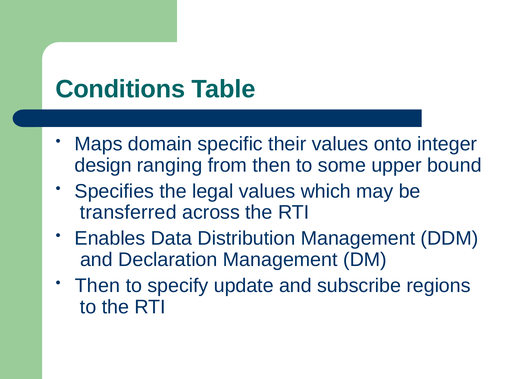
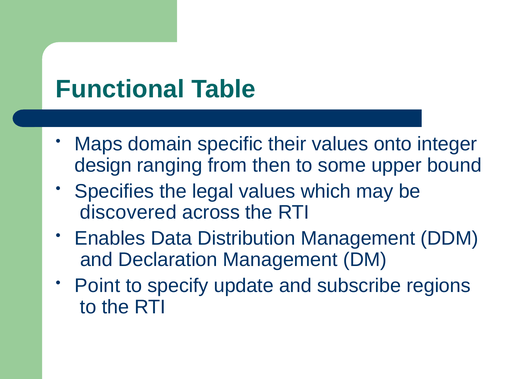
Conditions: Conditions -> Functional
transferred: transferred -> discovered
Then at (97, 286): Then -> Point
